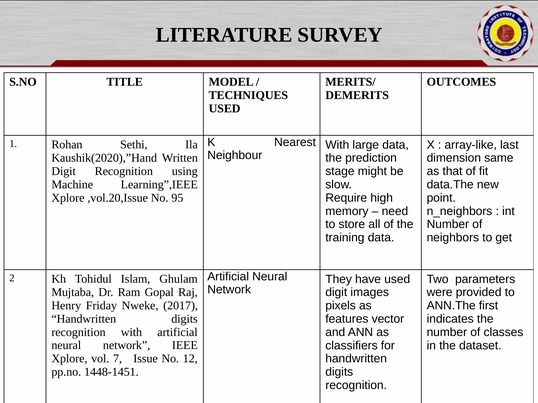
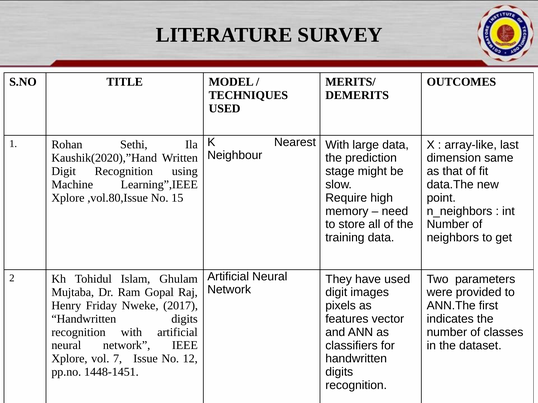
,vol.20,Issue: ,vol.20,Issue -> ,vol.80,Issue
95: 95 -> 15
